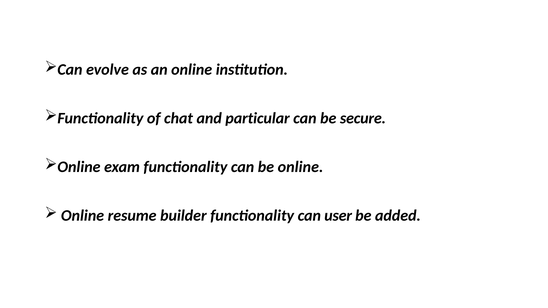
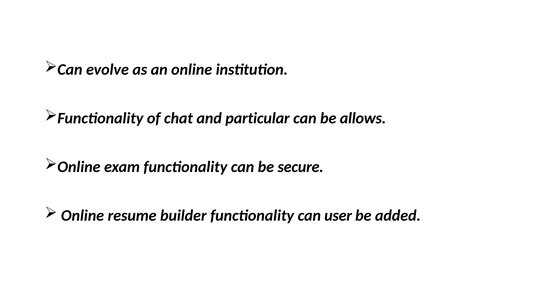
secure: secure -> allows
be online: online -> secure
